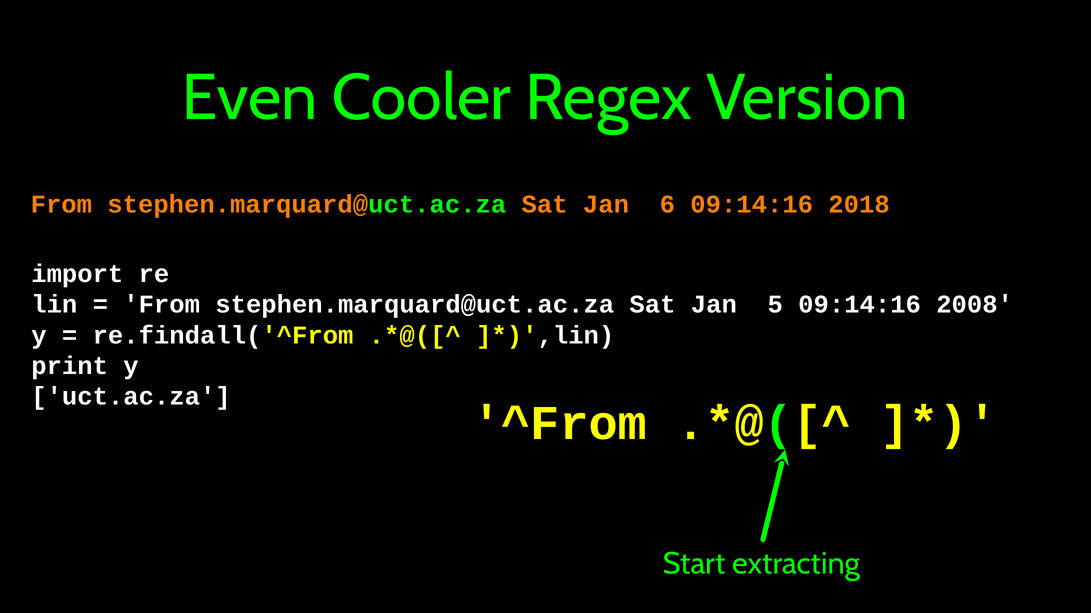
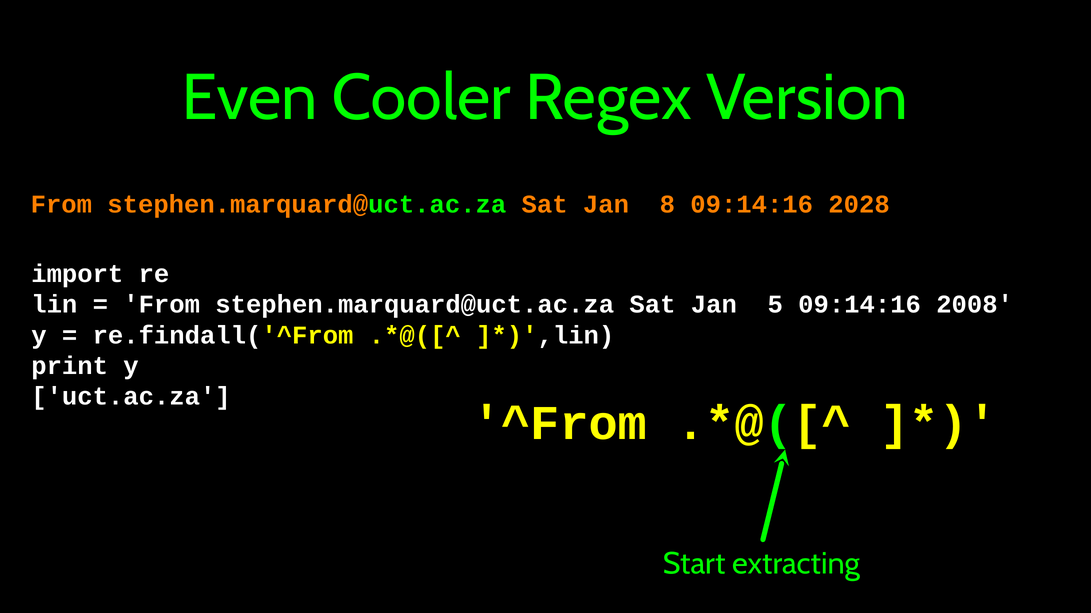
6: 6 -> 8
2018: 2018 -> 2028
